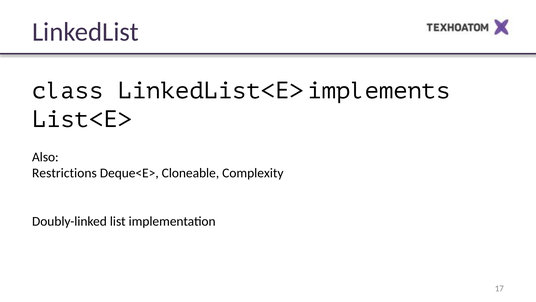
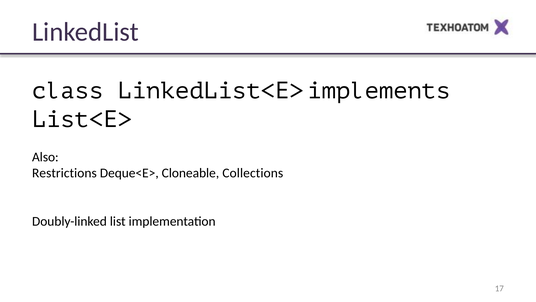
Complexity: Complexity -> Collections
